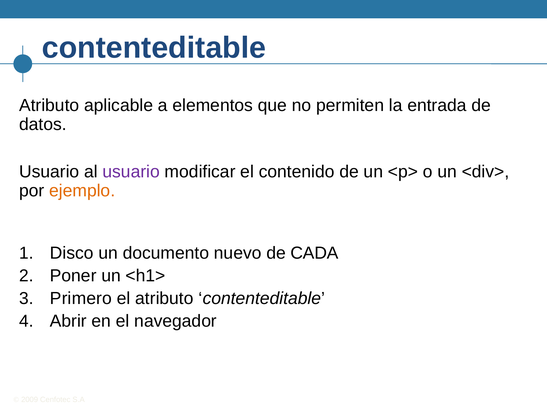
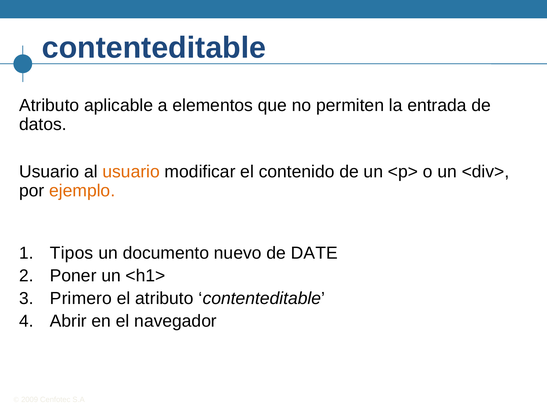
usuario at (131, 172) colour: purple -> orange
Disco: Disco -> Tipos
CADA: CADA -> DATE
